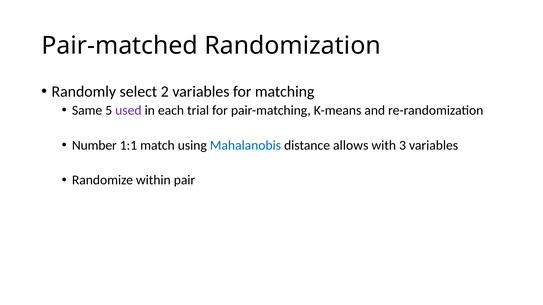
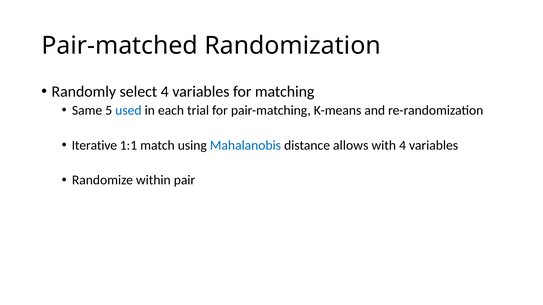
select 2: 2 -> 4
used colour: purple -> blue
Number: Number -> Iterative
with 3: 3 -> 4
